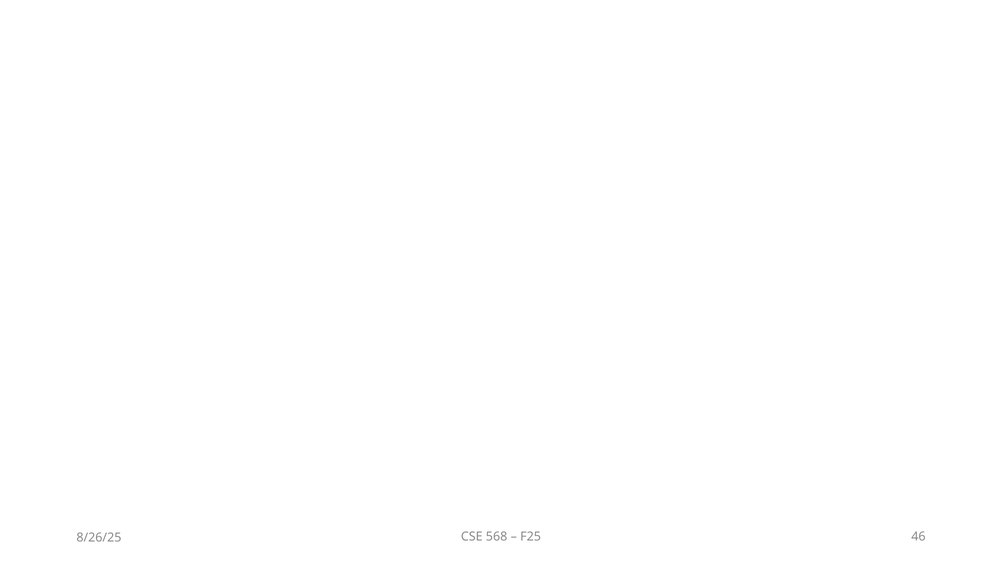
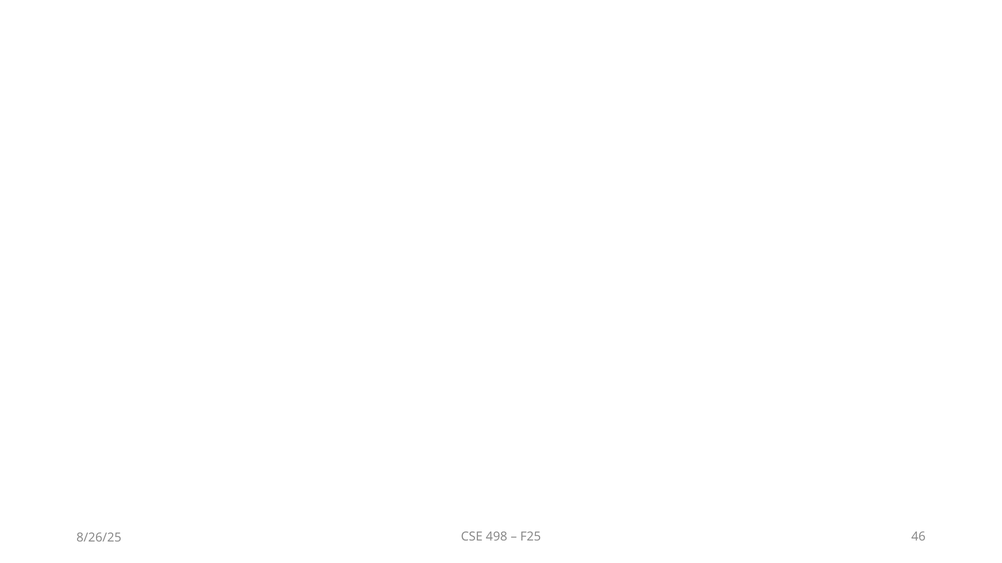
568: 568 -> 498
